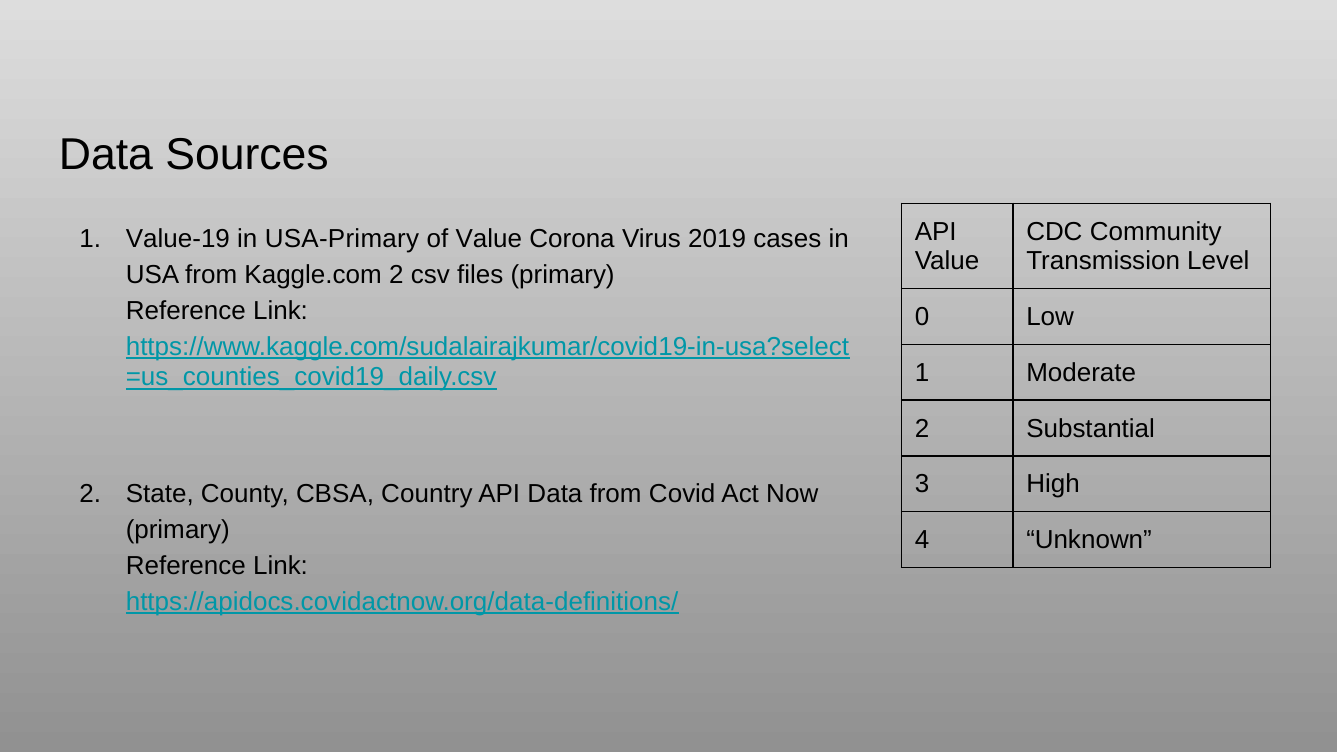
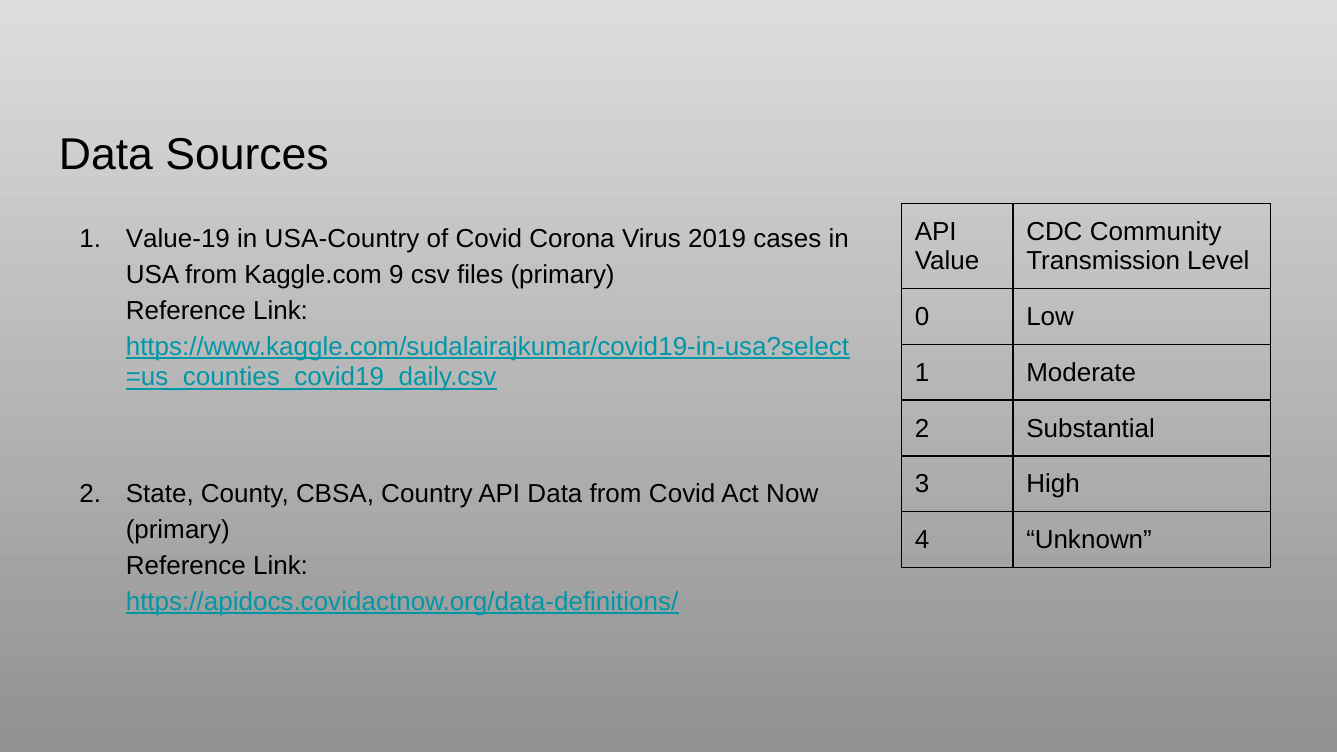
USA-Primary: USA-Primary -> USA-Country
of Value: Value -> Covid
Kaggle.com 2: 2 -> 9
